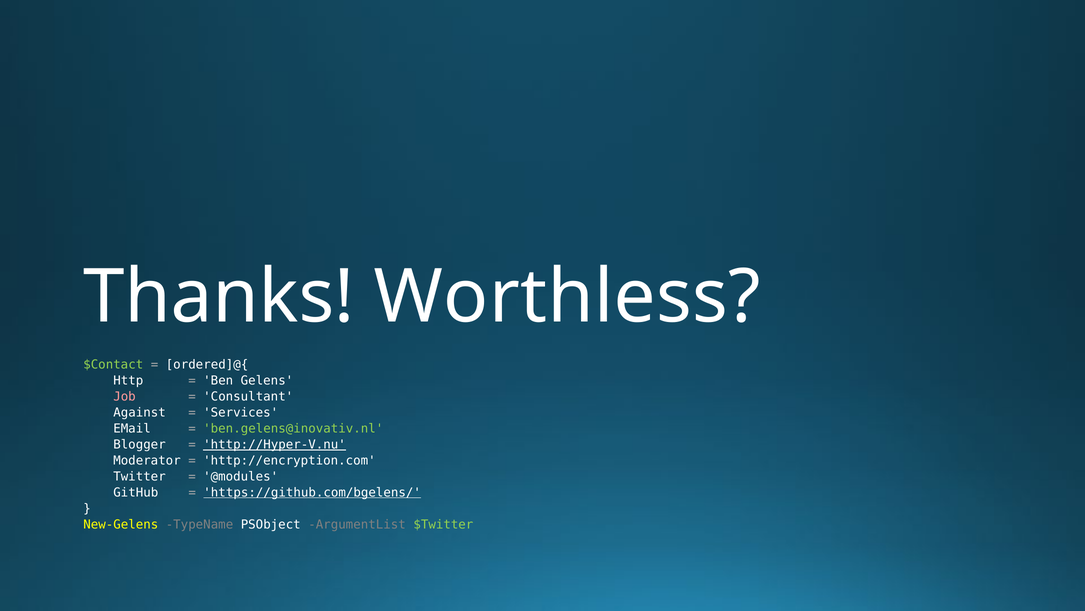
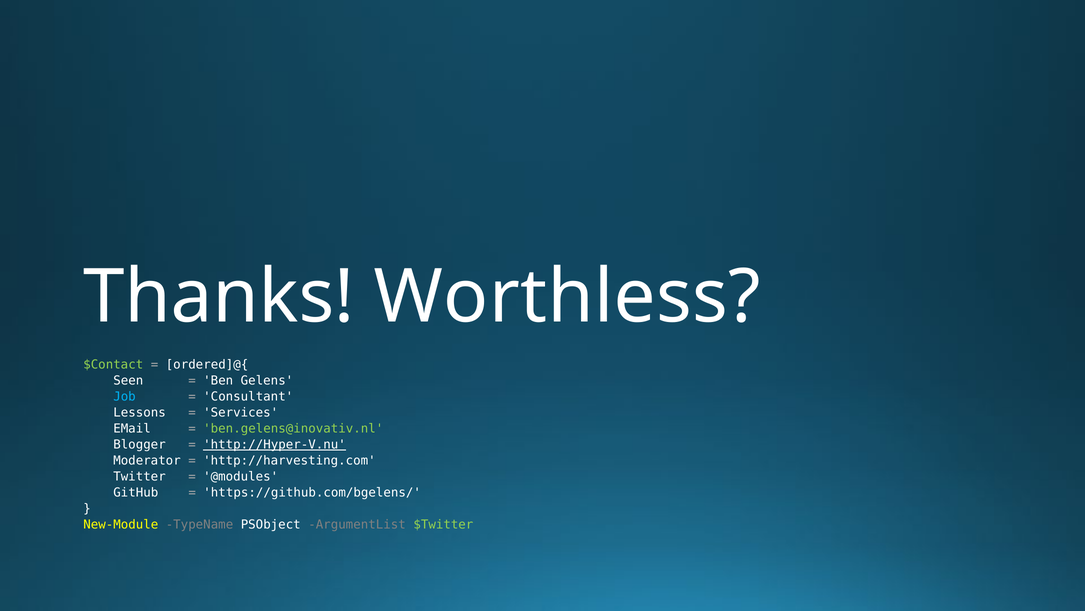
Http: Http -> Seen
Job colour: pink -> light blue
Against: Against -> Lessons
http://encryption.com: http://encryption.com -> http://harvesting.com
https://github.com/bgelens/ underline: present -> none
New-Gelens: New-Gelens -> New-Module
